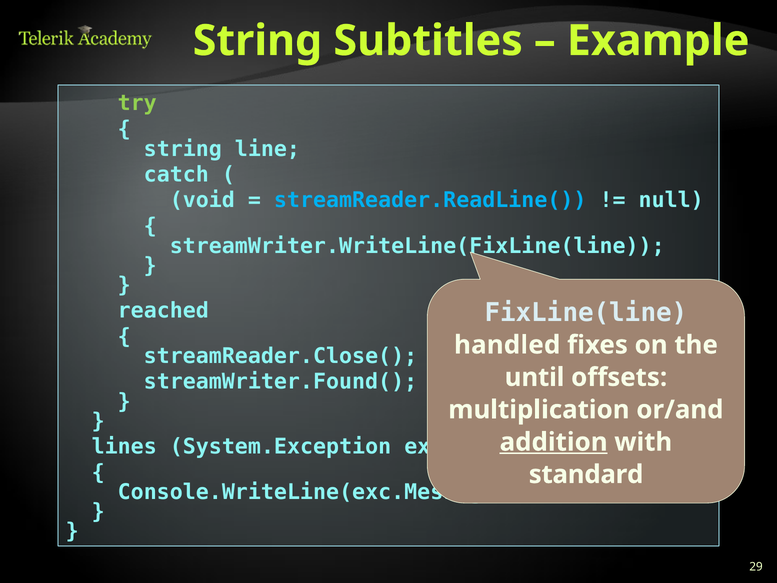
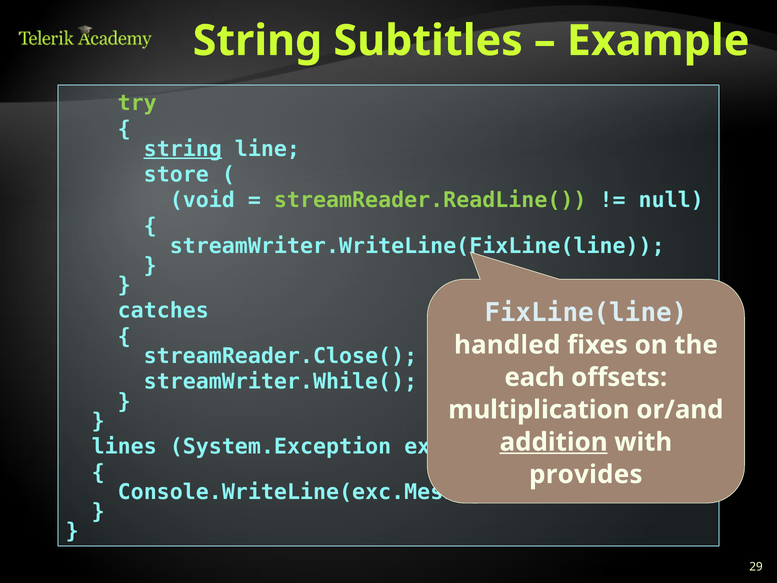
string at (183, 149) underline: none -> present
catch: catch -> store
streamReader.ReadLine( colour: light blue -> light green
reached: reached -> catches
streamWriter.Found(: streamWriter.Found( -> streamWriter.While(
until: until -> each
standard: standard -> provides
